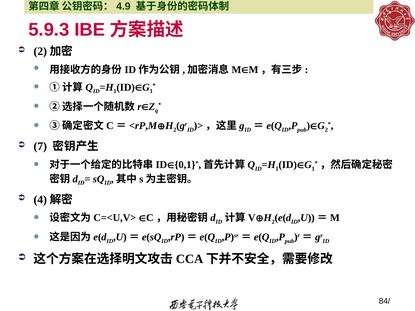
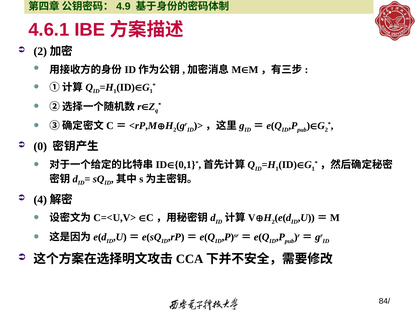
5.9.3: 5.9.3 -> 4.6.1
7: 7 -> 0
